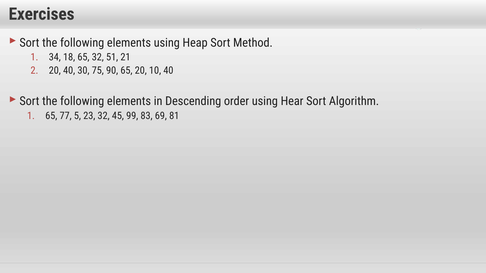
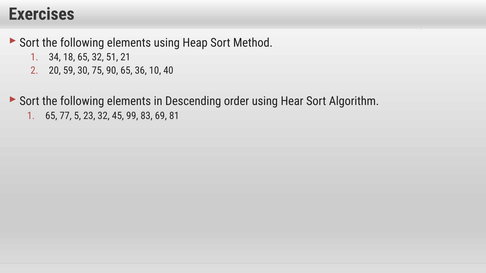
20 40: 40 -> 59
65 20: 20 -> 36
